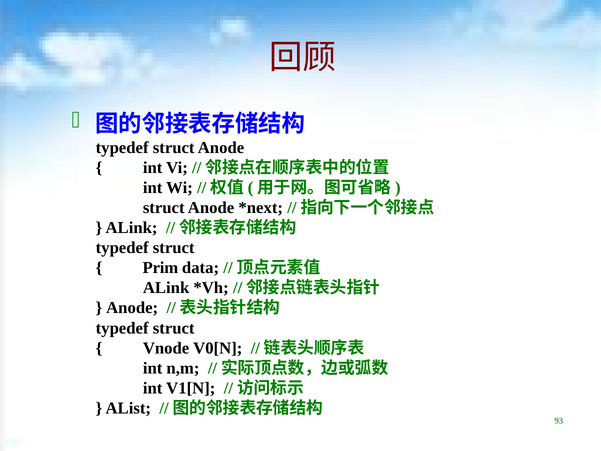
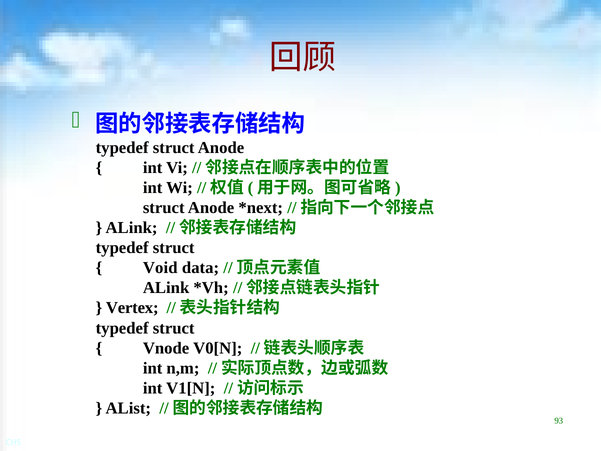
Prim: Prim -> Void
Anode at (132, 308): Anode -> Vertex
